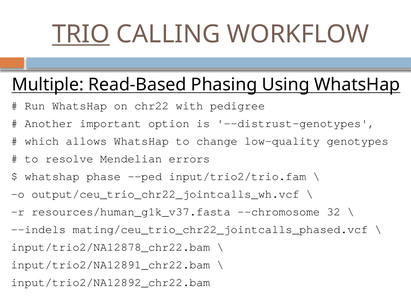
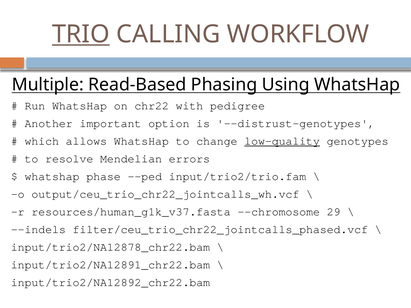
low-quality underline: none -> present
32: 32 -> 29
mating/ceu_trio_chr22_jointcalls_phased.vcf: mating/ceu_trio_chr22_jointcalls_phased.vcf -> filter/ceu_trio_chr22_jointcalls_phased.vcf
